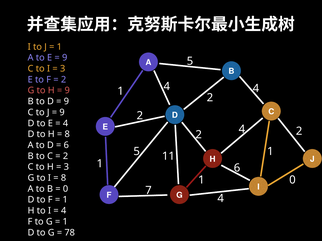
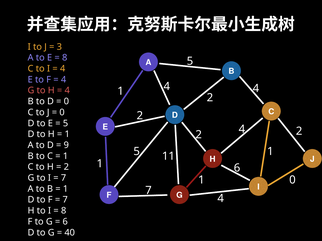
1 at (59, 47): 1 -> 3
9 at (65, 58): 9 -> 8
3 at (63, 69): 3 -> 4
2 at (64, 80): 2 -> 4
9 at (67, 91): 9 -> 4
9 at (66, 102): 9 -> 0
9 at (62, 113): 9 -> 0
4 at (66, 124): 4 -> 5
8 at (67, 134): 8 -> 1
6 at (66, 145): 6 -> 9
2 at (65, 156): 2 -> 1
3 at (66, 167): 3 -> 2
8 at (64, 178): 8 -> 7
0 at (66, 189): 0 -> 1
1 at (65, 200): 1 -> 7
4 at (64, 211): 4 -> 8
1 at (65, 222): 1 -> 6
78: 78 -> 40
